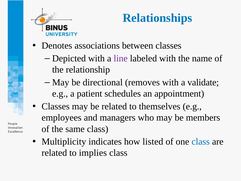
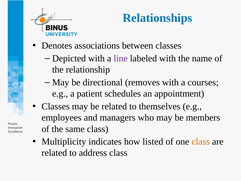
validate: validate -> courses
class at (201, 141) colour: blue -> orange
implies: implies -> address
